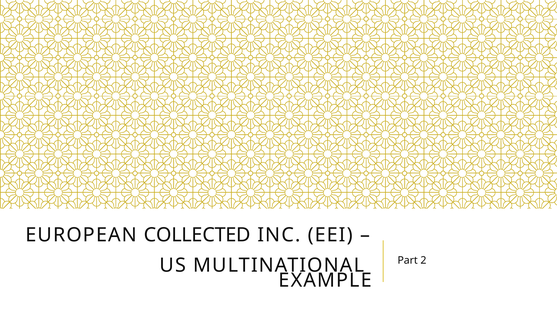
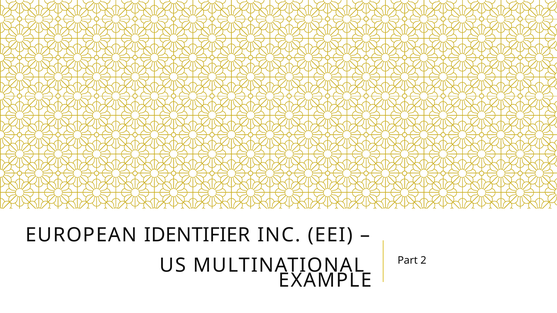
COLLECTED: COLLECTED -> IDENTIFIER
